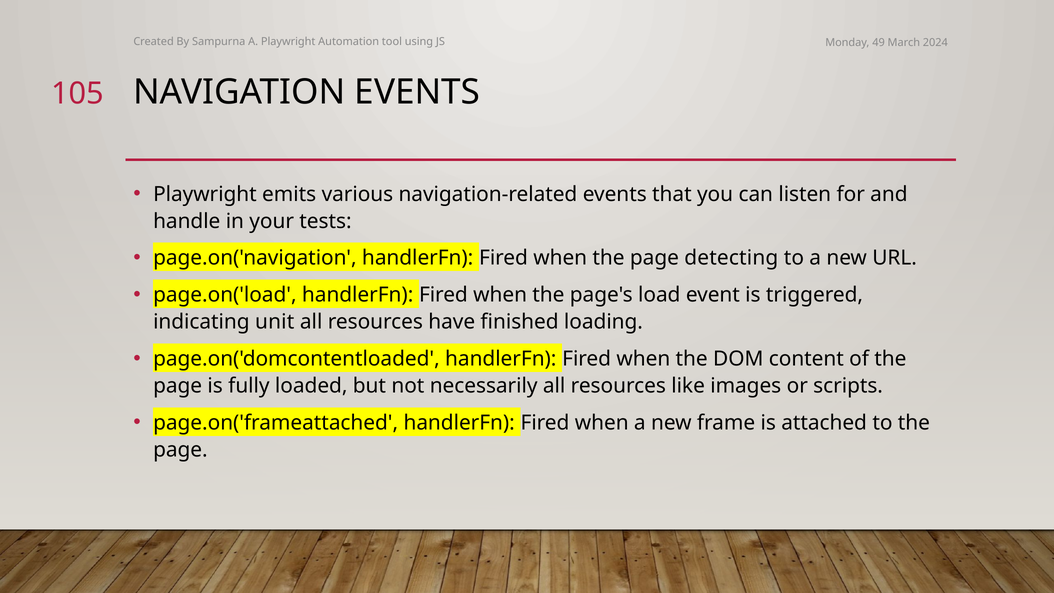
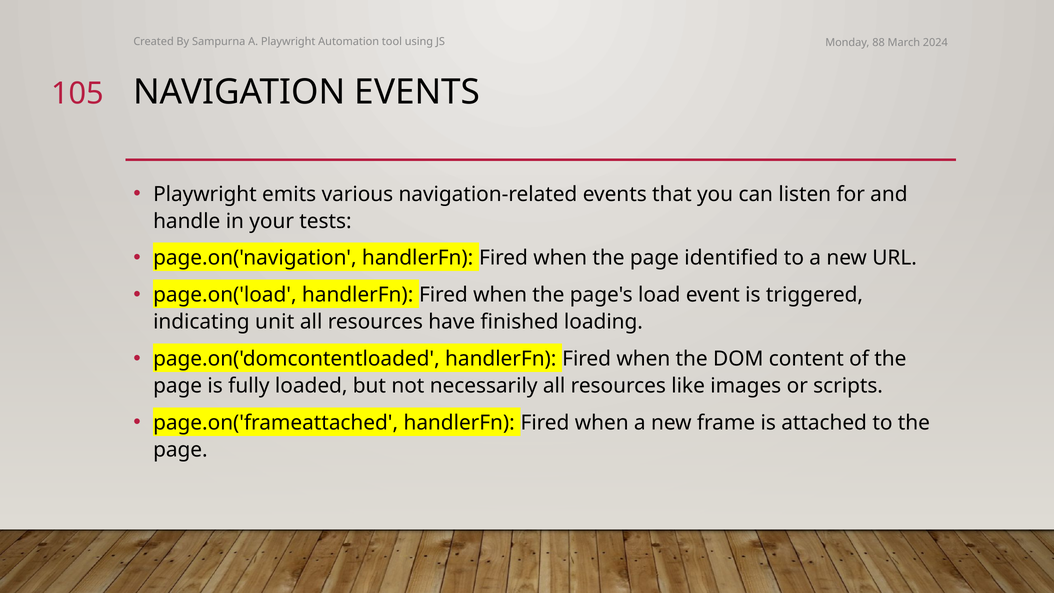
49: 49 -> 88
detecting: detecting -> identified
